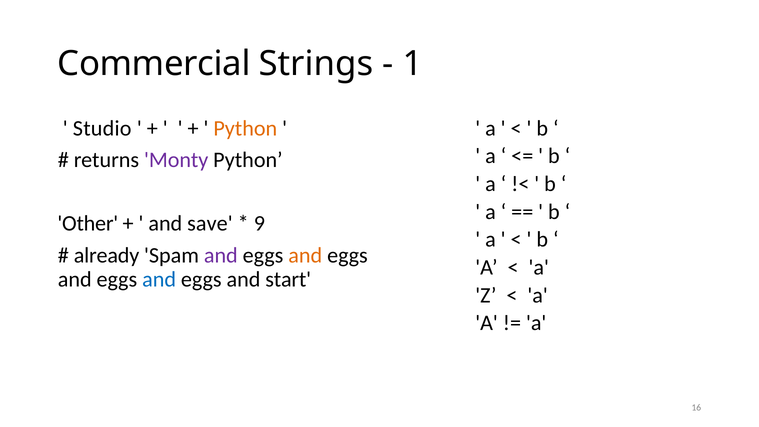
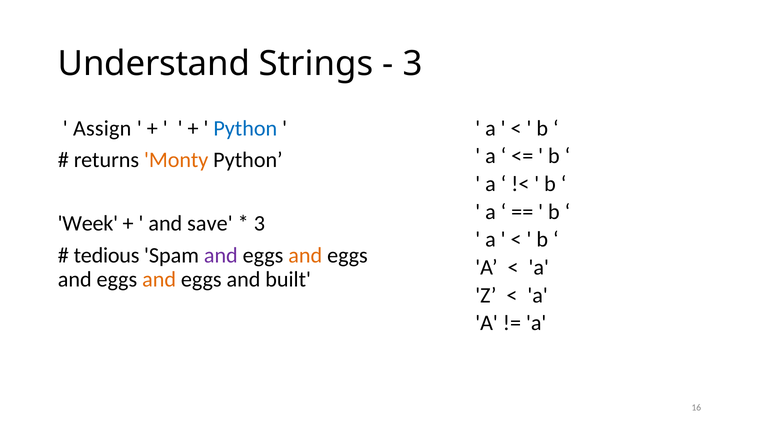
Commercial: Commercial -> Understand
1 at (413, 64): 1 -> 3
Studio: Studio -> Assign
Python at (245, 128) colour: orange -> blue
Monty colour: purple -> orange
Other: Other -> Week
9 at (259, 224): 9 -> 3
already: already -> tedious
and at (159, 279) colour: blue -> orange
start: start -> built
